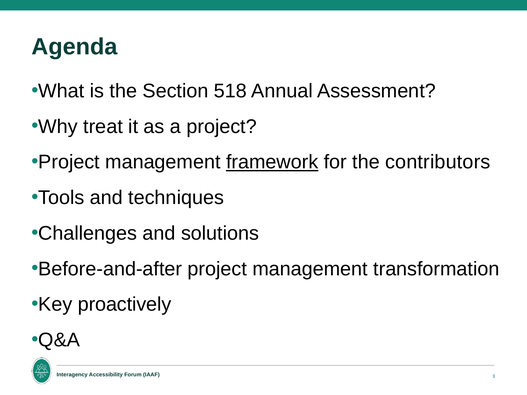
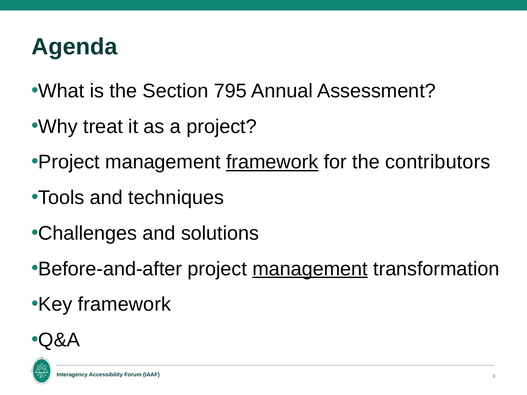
518: 518 -> 795
management at (310, 269) underline: none -> present
Key proactively: proactively -> framework
